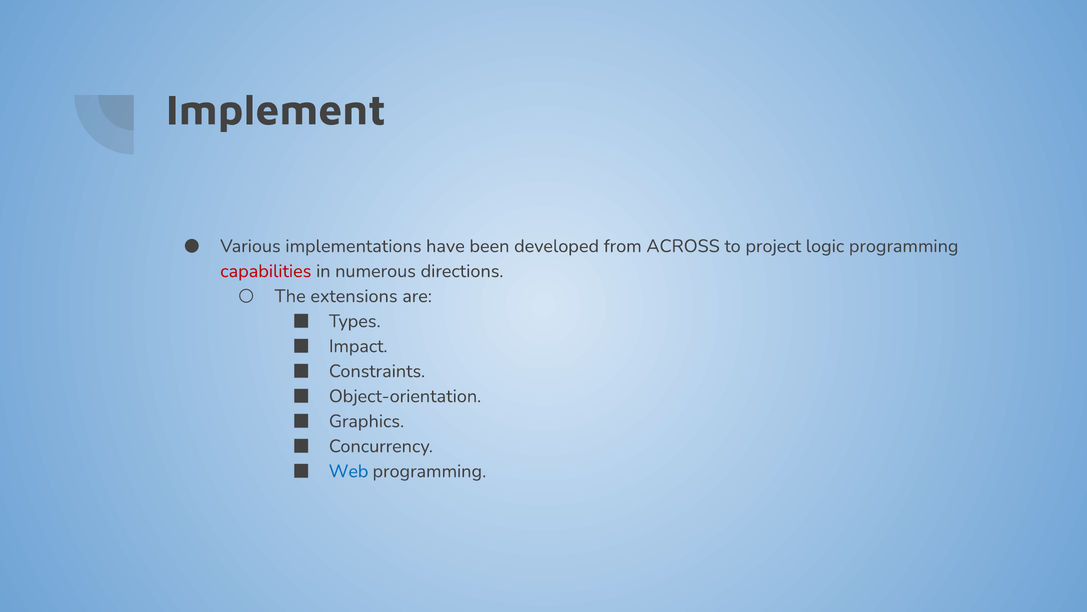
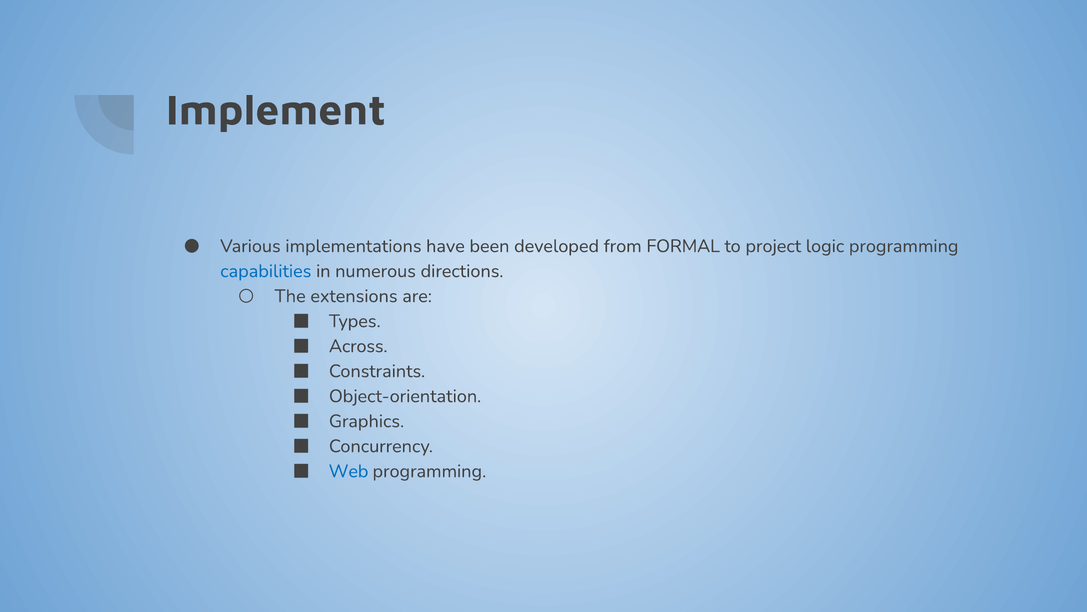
ACROSS: ACROSS -> FORMAL
capabilities colour: red -> blue
Impact: Impact -> Across
